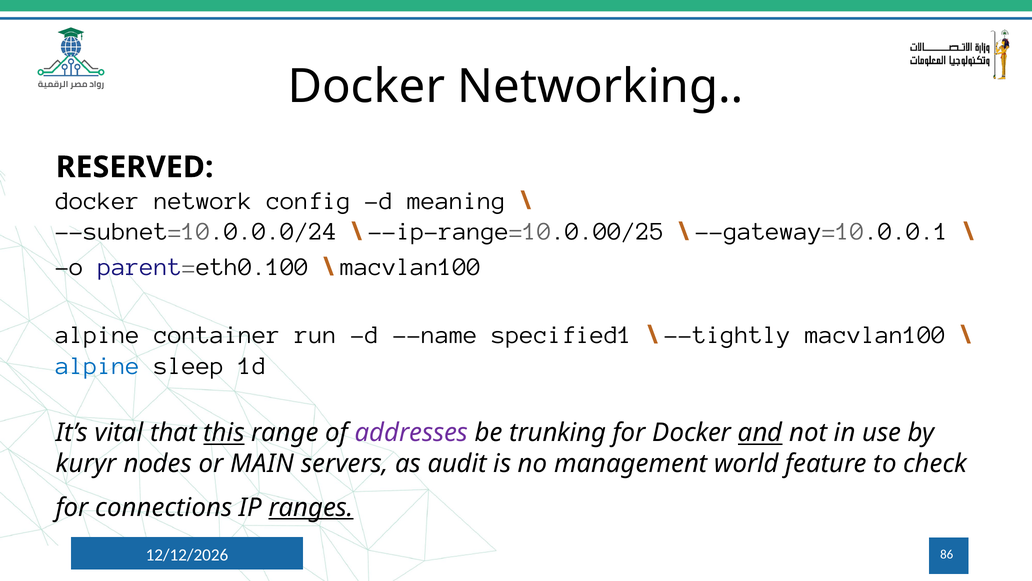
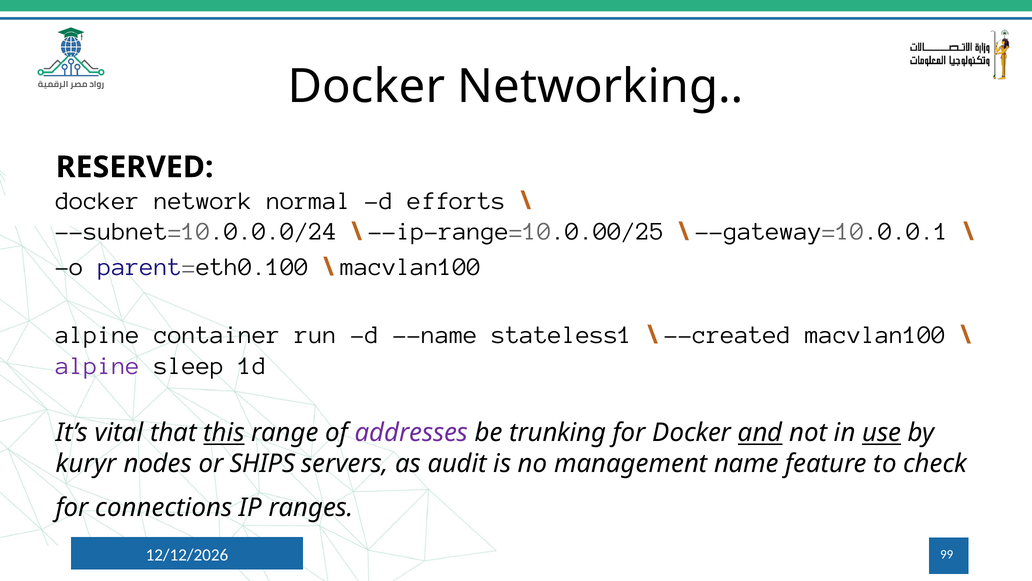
config: config -> normal
meaning: meaning -> efforts
specified1: specified1 -> stateless1
--tightly: --tightly -> --created
alpine at (98, 365) colour: blue -> purple
use underline: none -> present
MAIN: MAIN -> SHIPS
world: world -> name
ranges underline: present -> none
86: 86 -> 99
